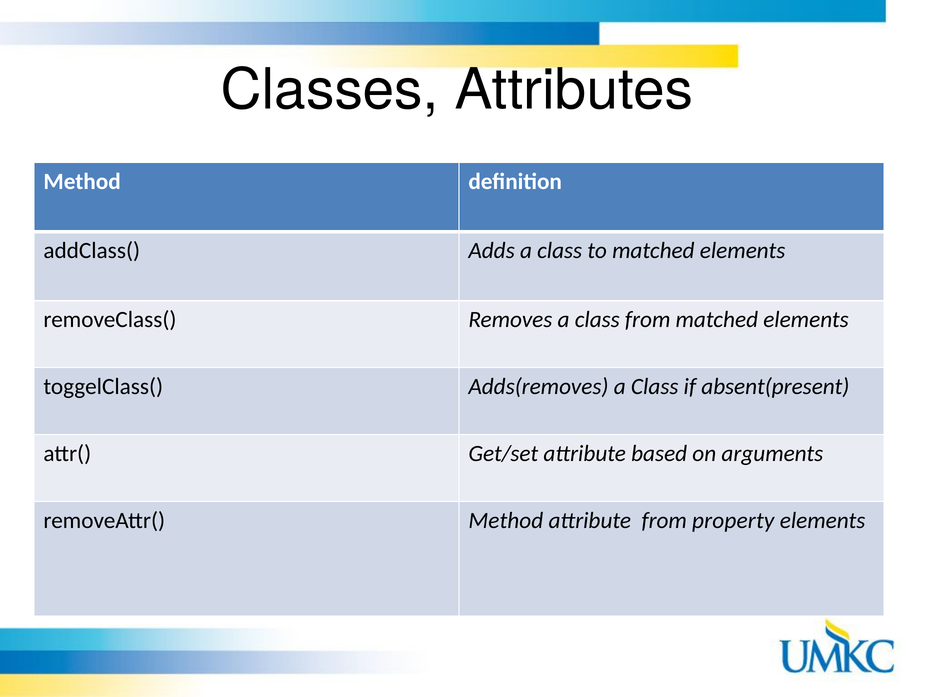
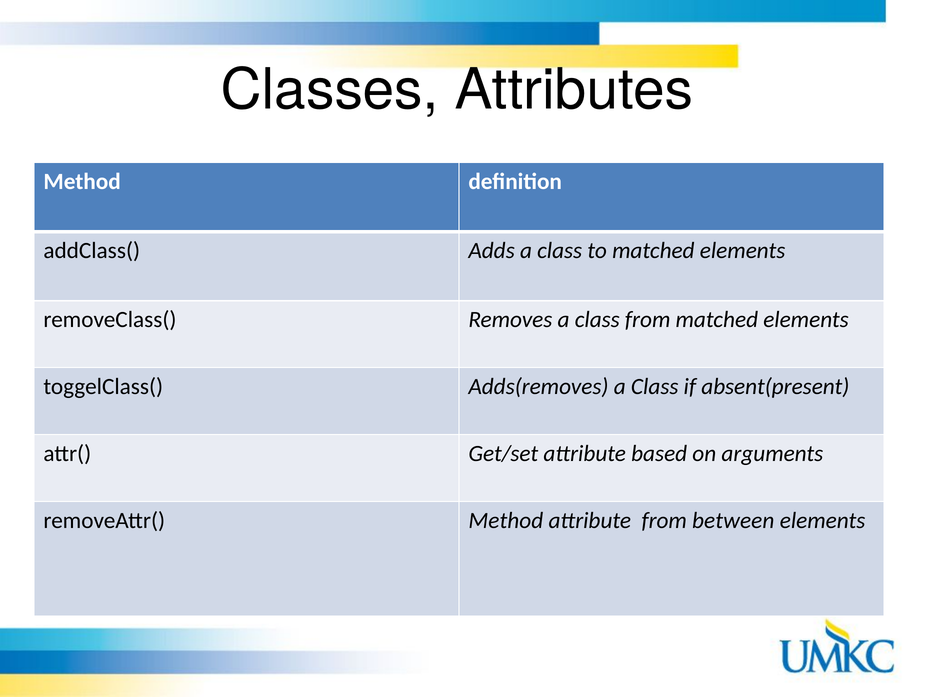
property: property -> between
